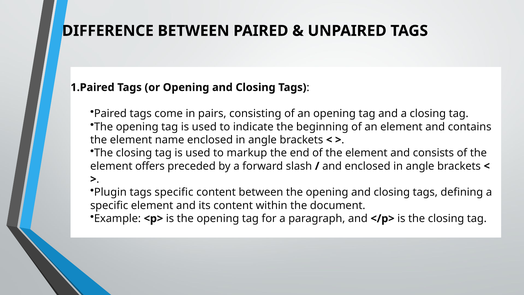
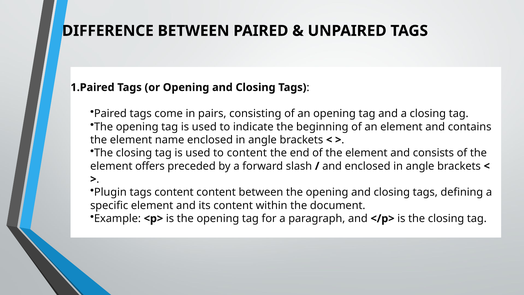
to markup: markup -> content
tags specific: specific -> content
